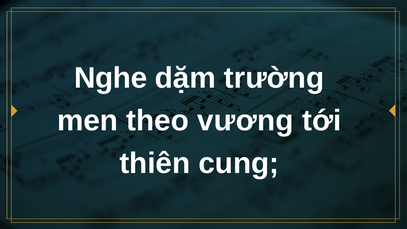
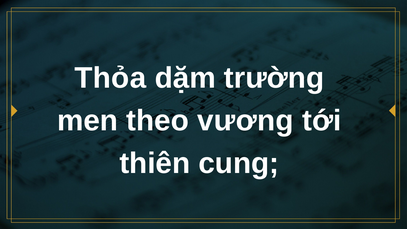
Nghe: Nghe -> Thỏa
